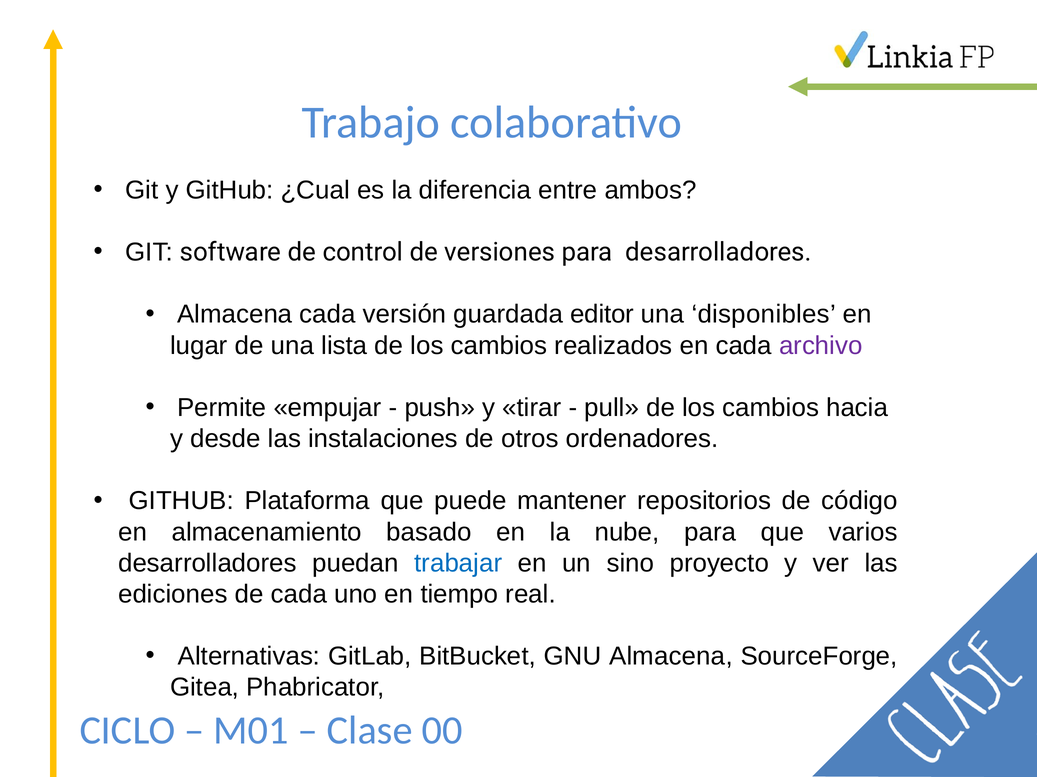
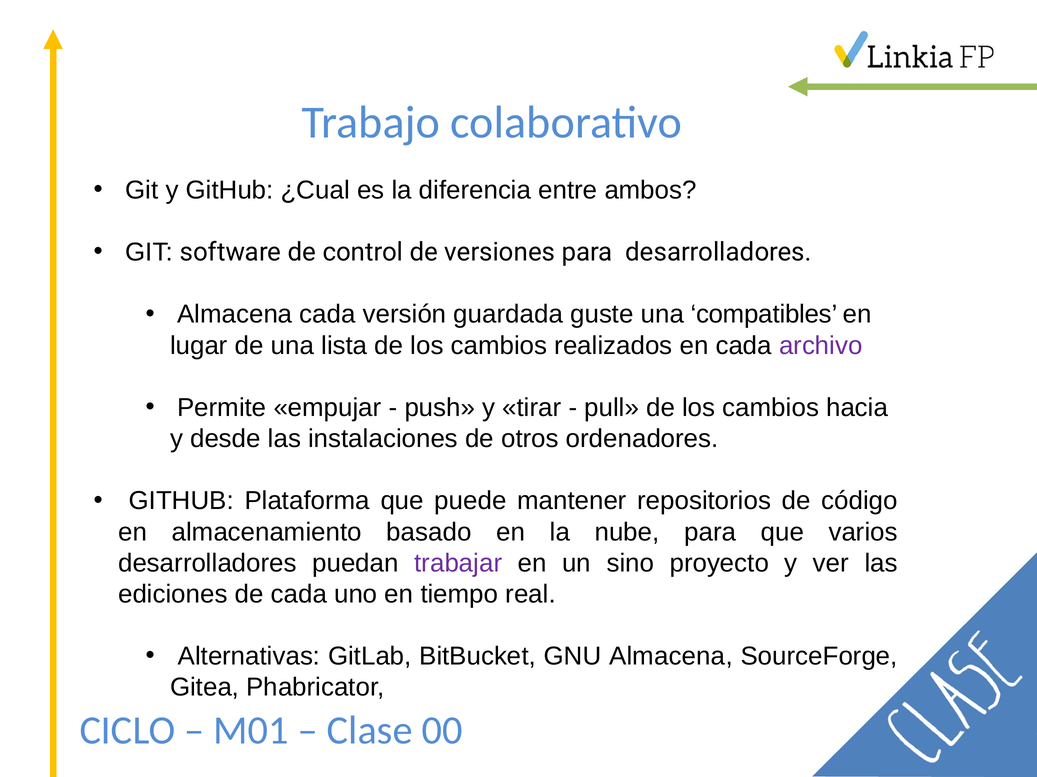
editor: editor -> guste
disponibles: disponibles -> compatibles
trabajar colour: blue -> purple
